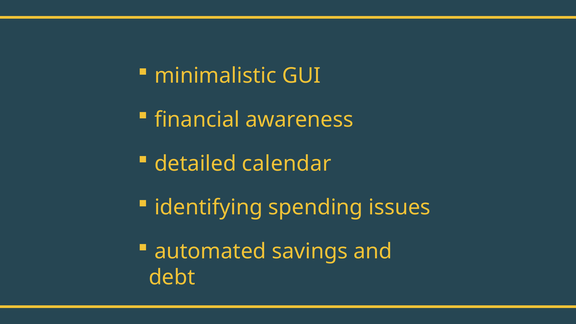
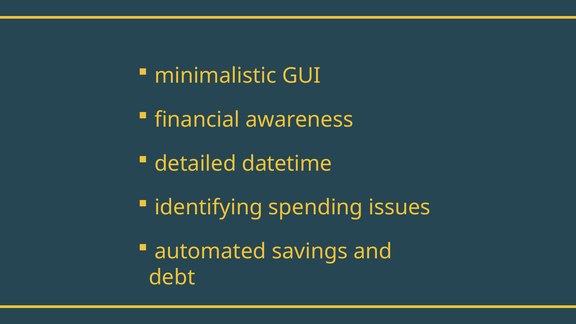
calendar: calendar -> datetime
